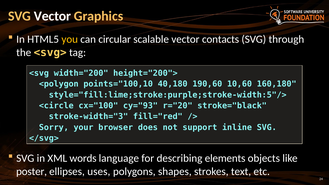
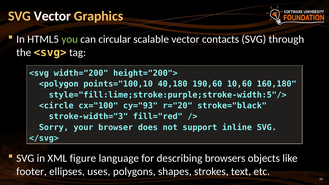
you colour: yellow -> light green
words: words -> figure
elements: elements -> browsers
poster: poster -> footer
